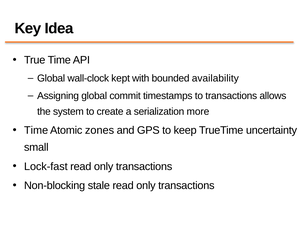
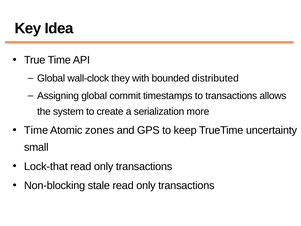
kept: kept -> they
availability: availability -> distributed
Lock-fast: Lock-fast -> Lock-that
